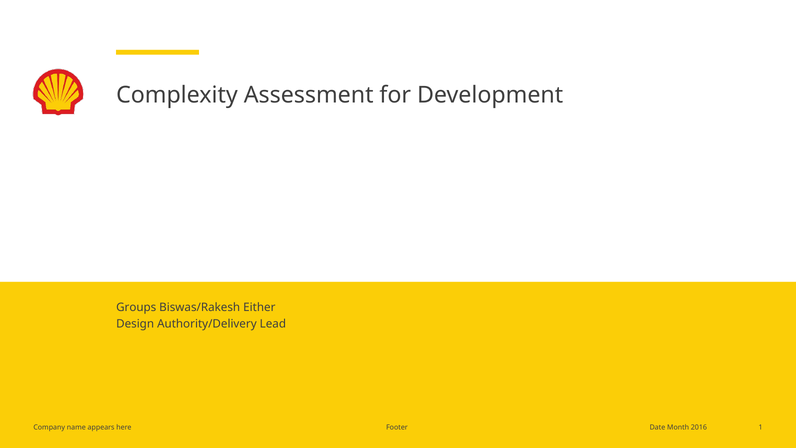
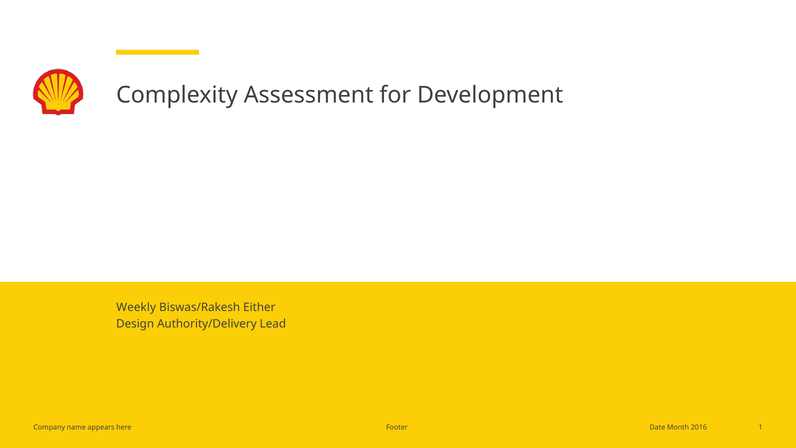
Groups: Groups -> Weekly
